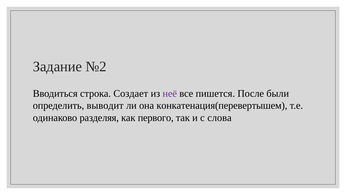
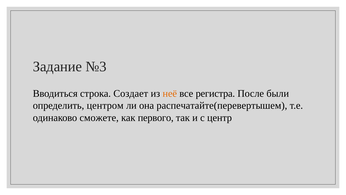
№2: №2 -> №3
неё colour: purple -> orange
пишется: пишется -> регистра
выводит: выводит -> центром
конкатенация(перевертышем: конкатенация(перевертышем -> распечатайте(перевертышем
разделяя: разделяя -> сможете
слова: слова -> центр
